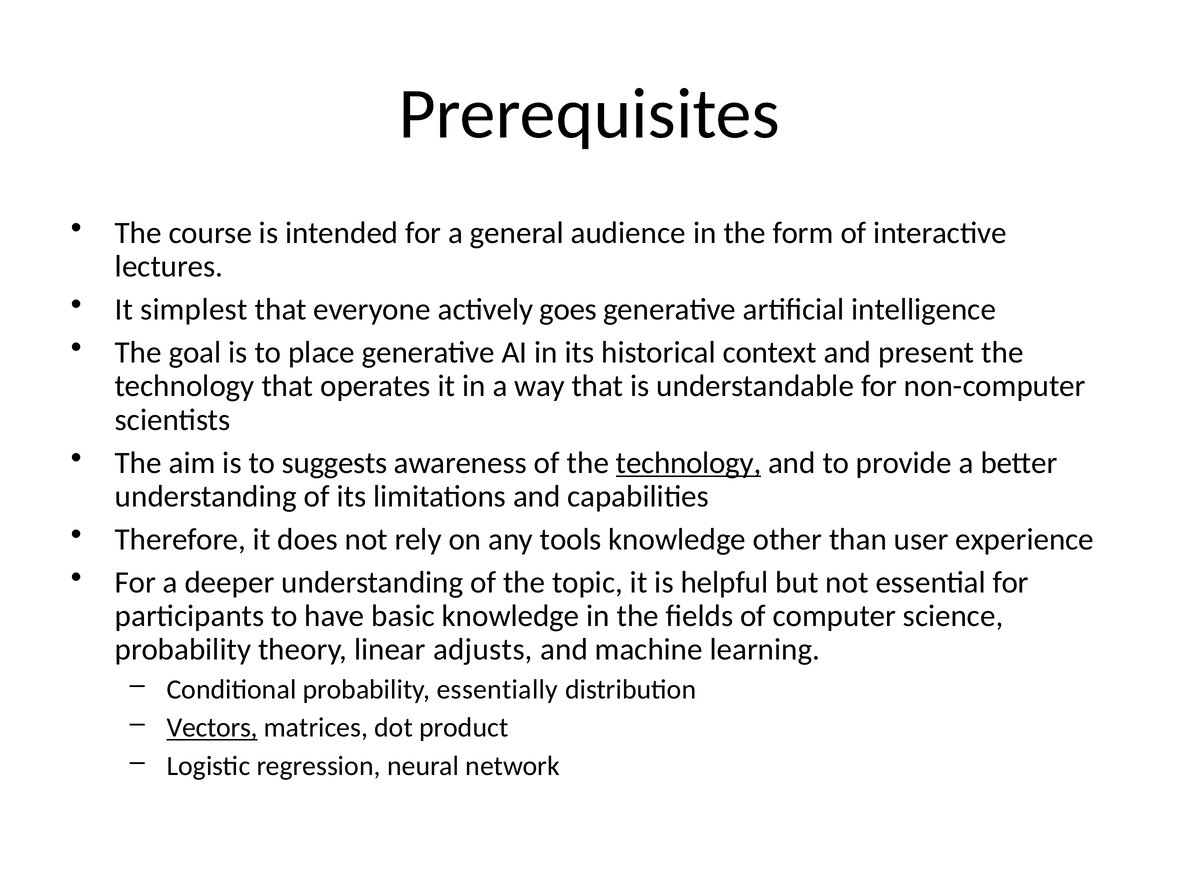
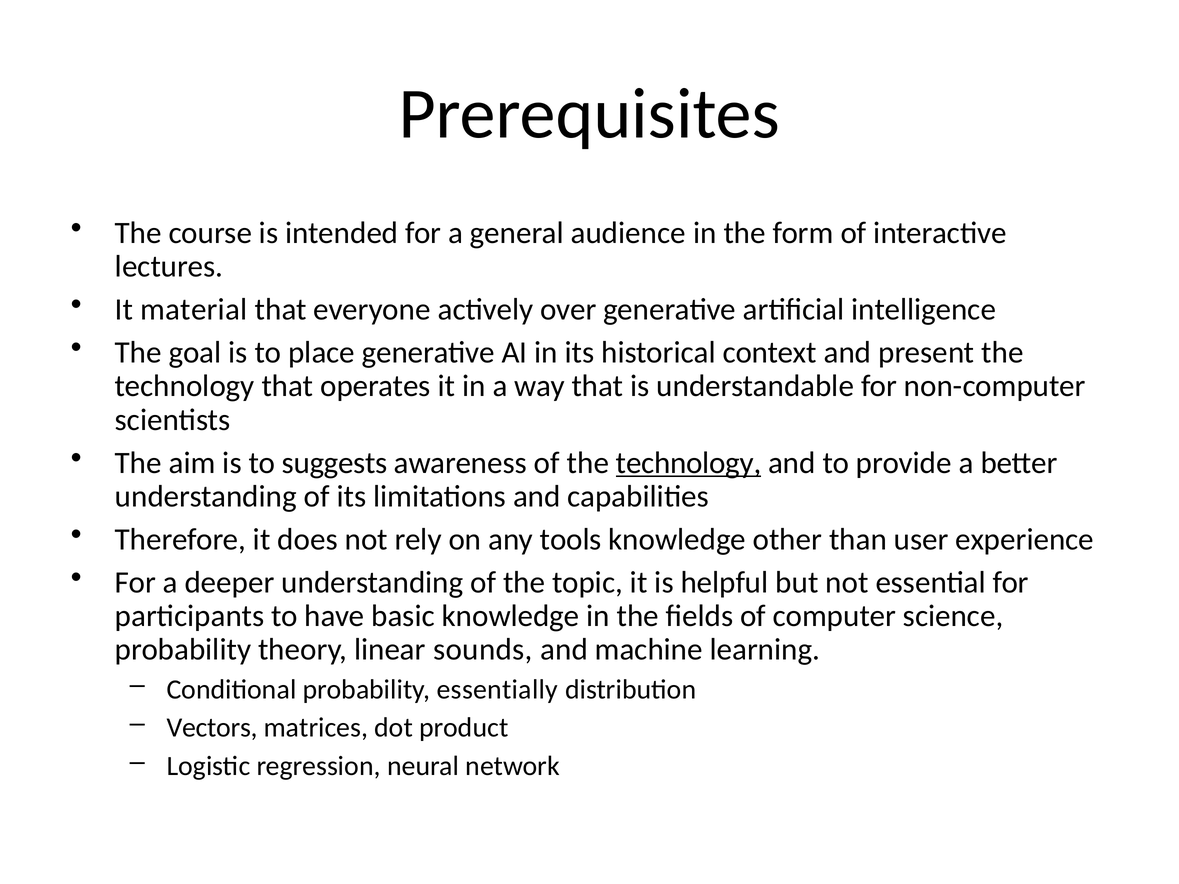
simplest: simplest -> material
goes: goes -> over
adjusts: adjusts -> sounds
Vectors underline: present -> none
